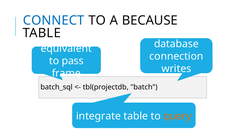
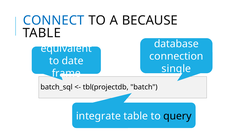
pass: pass -> date
writes: writes -> single
query colour: orange -> black
